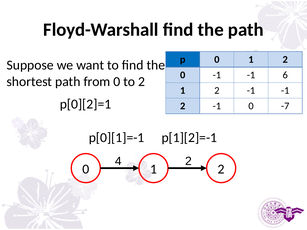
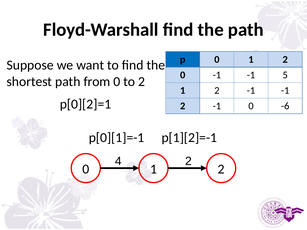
6: 6 -> 5
-7: -7 -> -6
